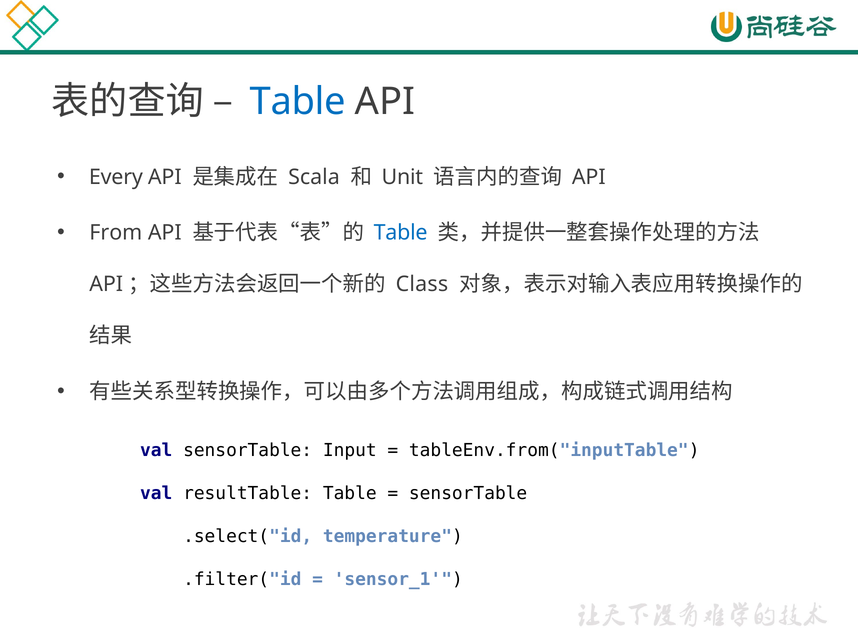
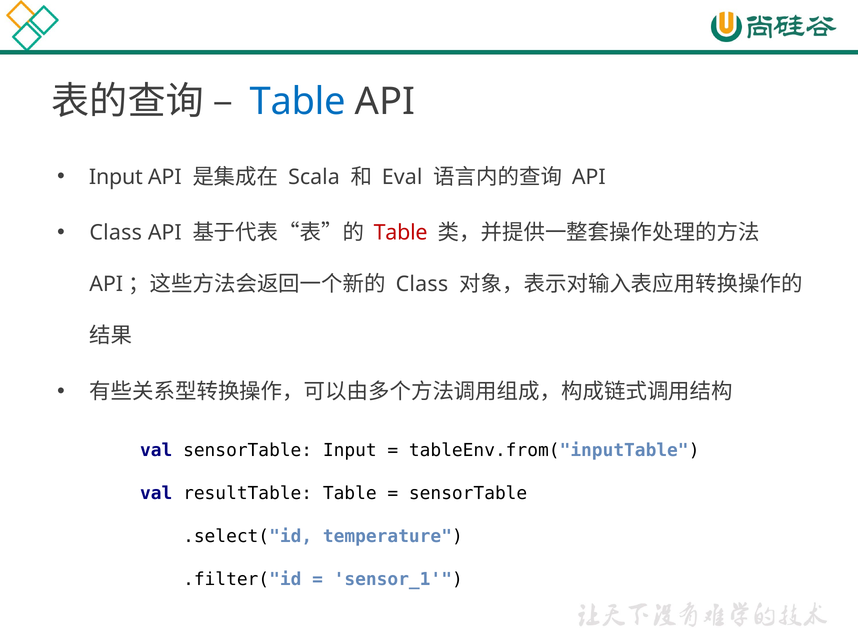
Every at (116, 177): Every -> Input
Unit: Unit -> Eval
From at (116, 233): From -> Class
Table at (401, 233) colour: blue -> red
